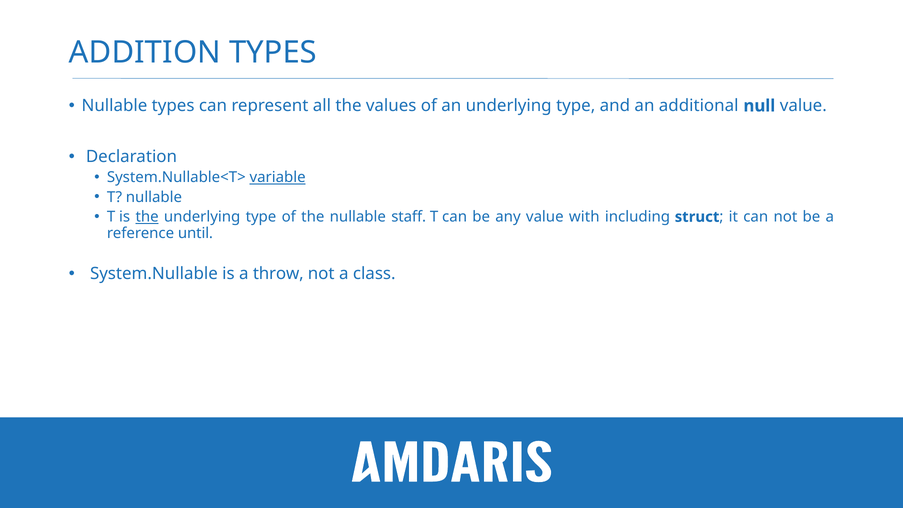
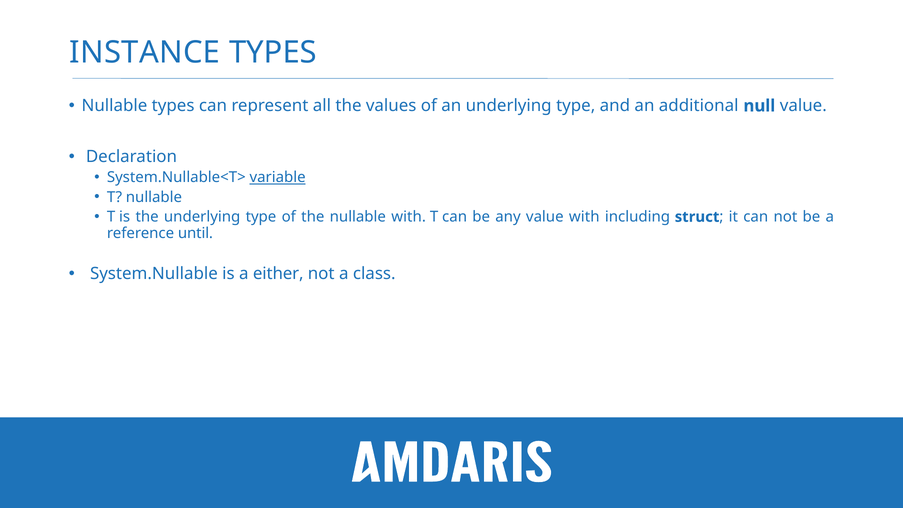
ADDITION: ADDITION -> INSTANCE
the at (147, 217) underline: present -> none
nullable staff: staff -> with
throw: throw -> either
